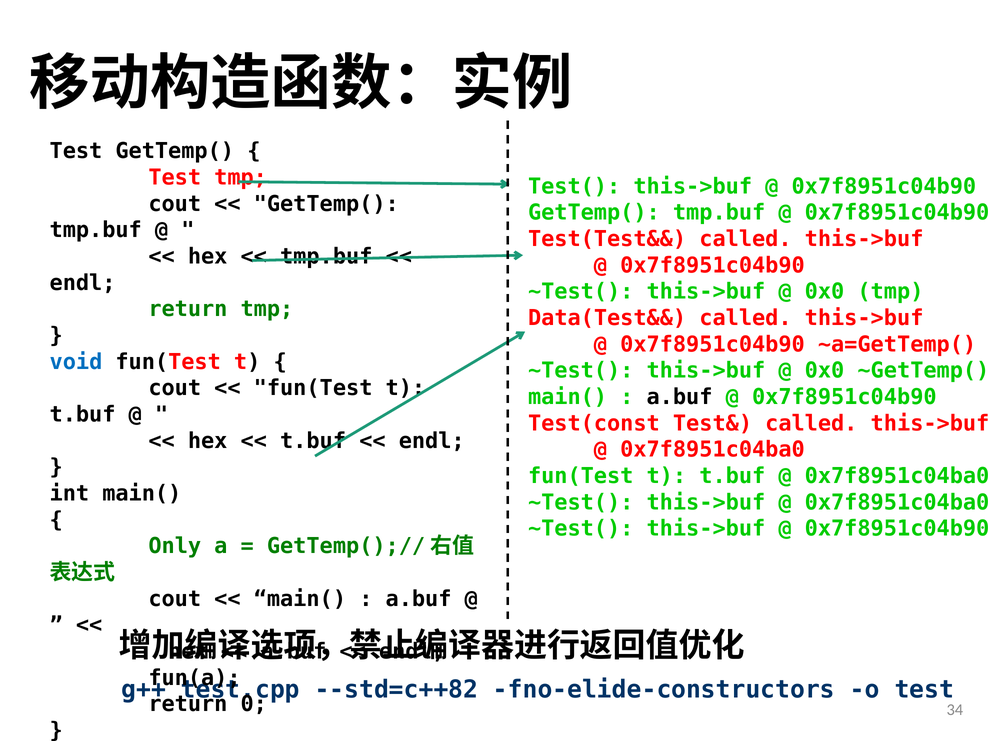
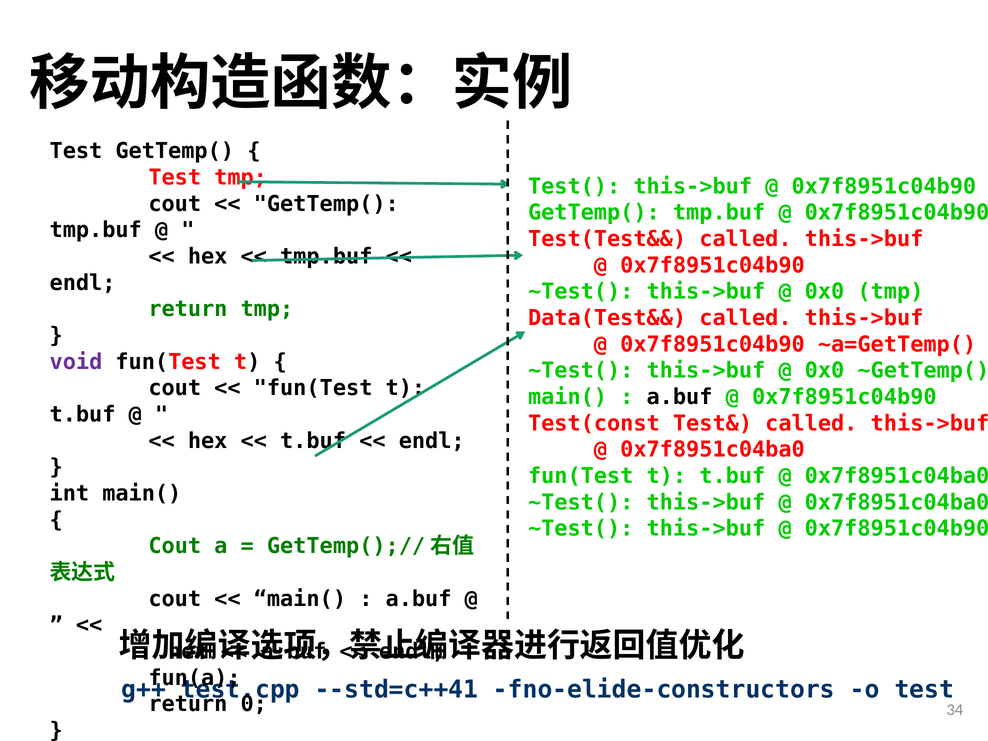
void colour: blue -> purple
Only at (175, 546): Only -> Cout
--std=c++82: --std=c++82 -> --std=c++41
